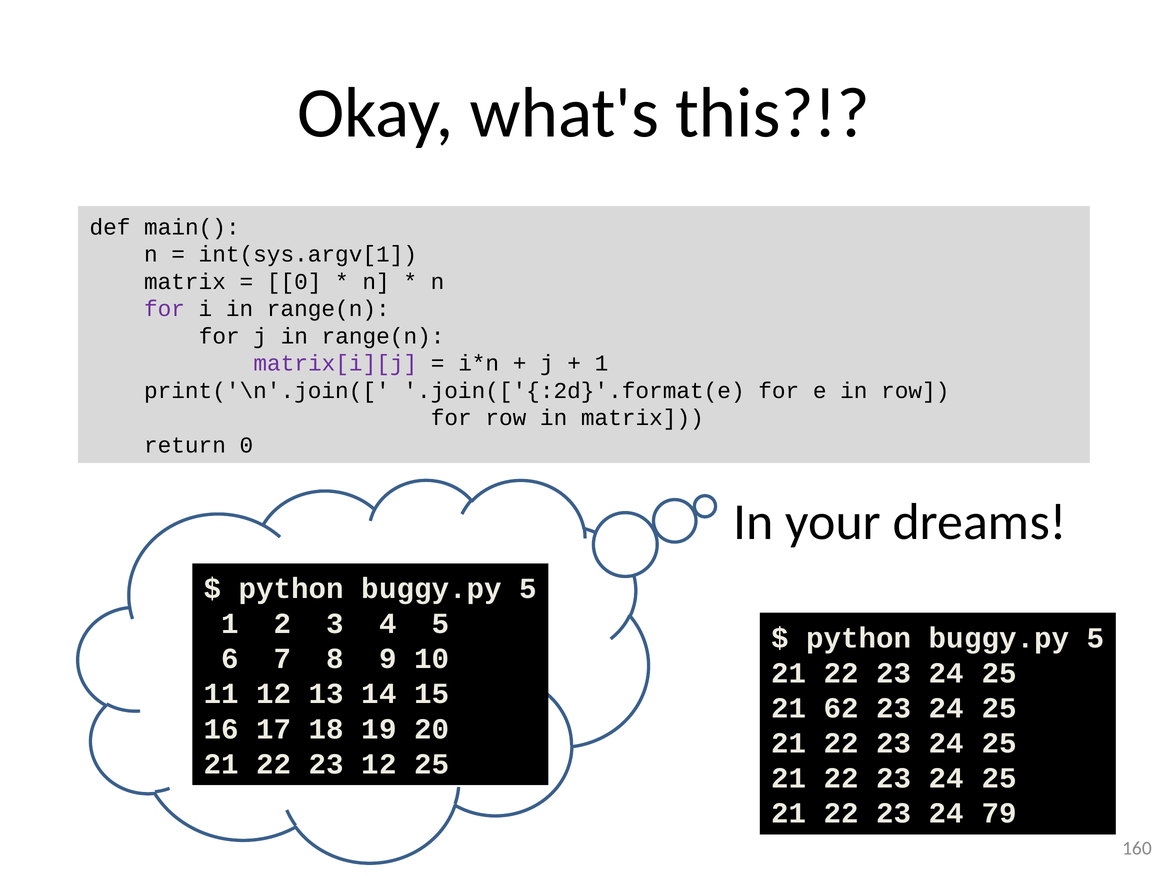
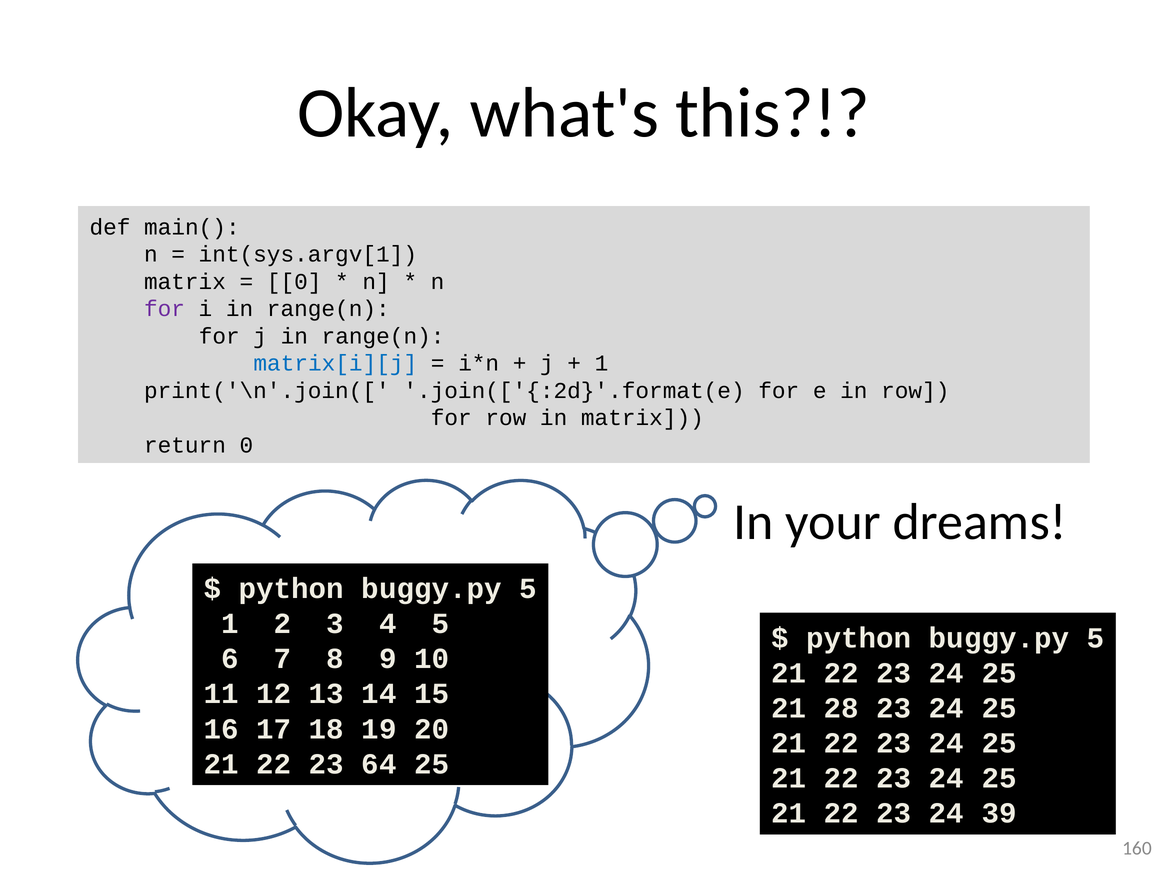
matrix[i][j colour: purple -> blue
62: 62 -> 28
23 12: 12 -> 64
79: 79 -> 39
